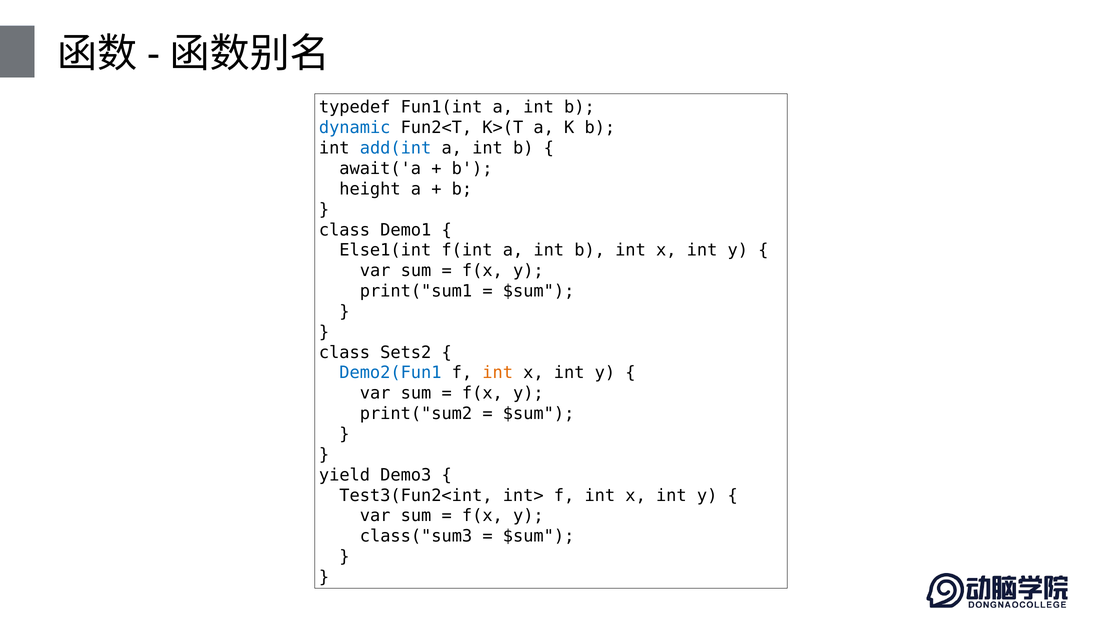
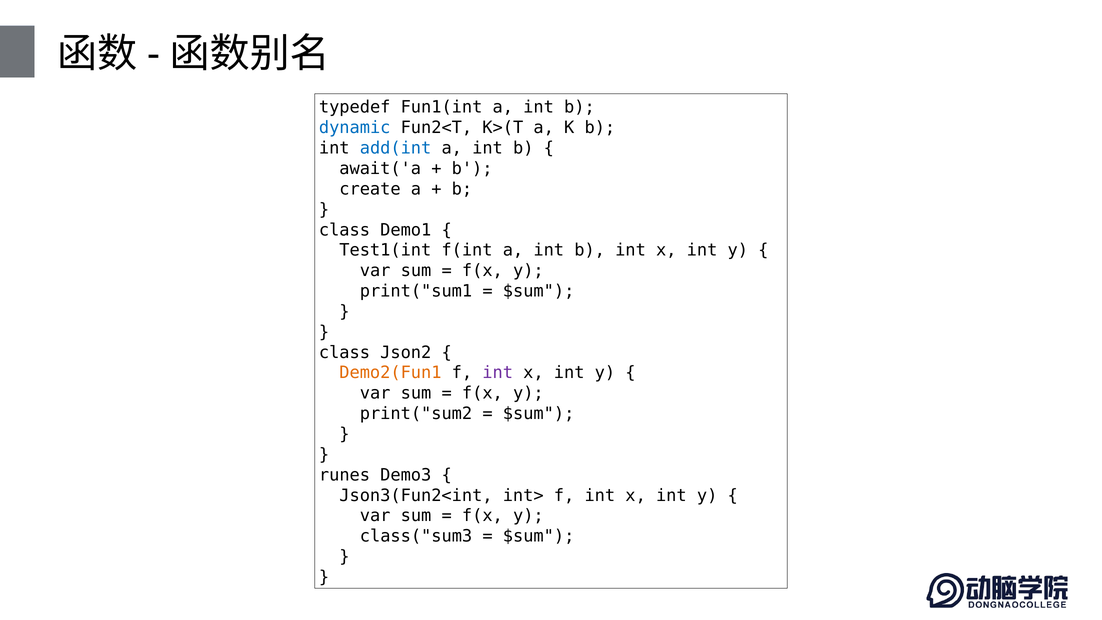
height: height -> create
Else1(int: Else1(int -> Test1(int
Sets2: Sets2 -> Json2
Demo2(Fun1 colour: blue -> orange
int at (498, 373) colour: orange -> purple
yield: yield -> runes
Test3(Fun2<int: Test3(Fun2<int -> Json3(Fun2<int
